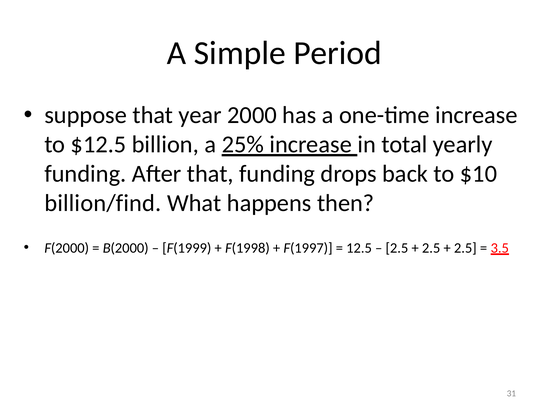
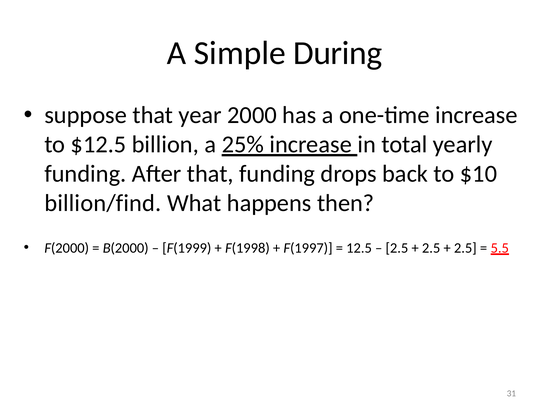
Period: Period -> During
3.5: 3.5 -> 5.5
